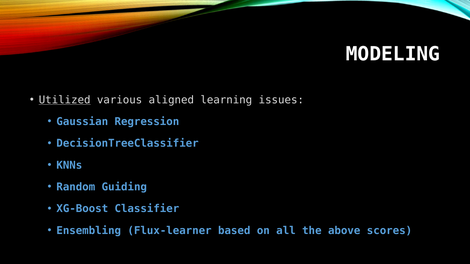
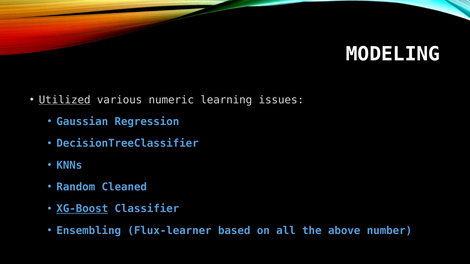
aligned: aligned -> numeric
Guiding: Guiding -> Cleaned
XG-Boost underline: none -> present
scores: scores -> number
